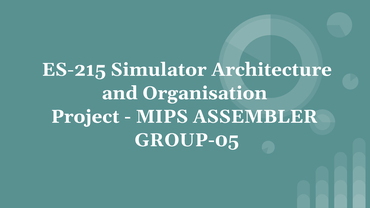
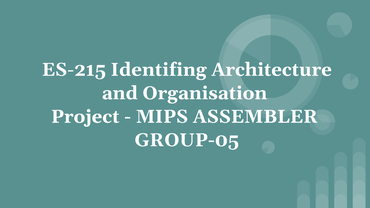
Simulator: Simulator -> Identifing
